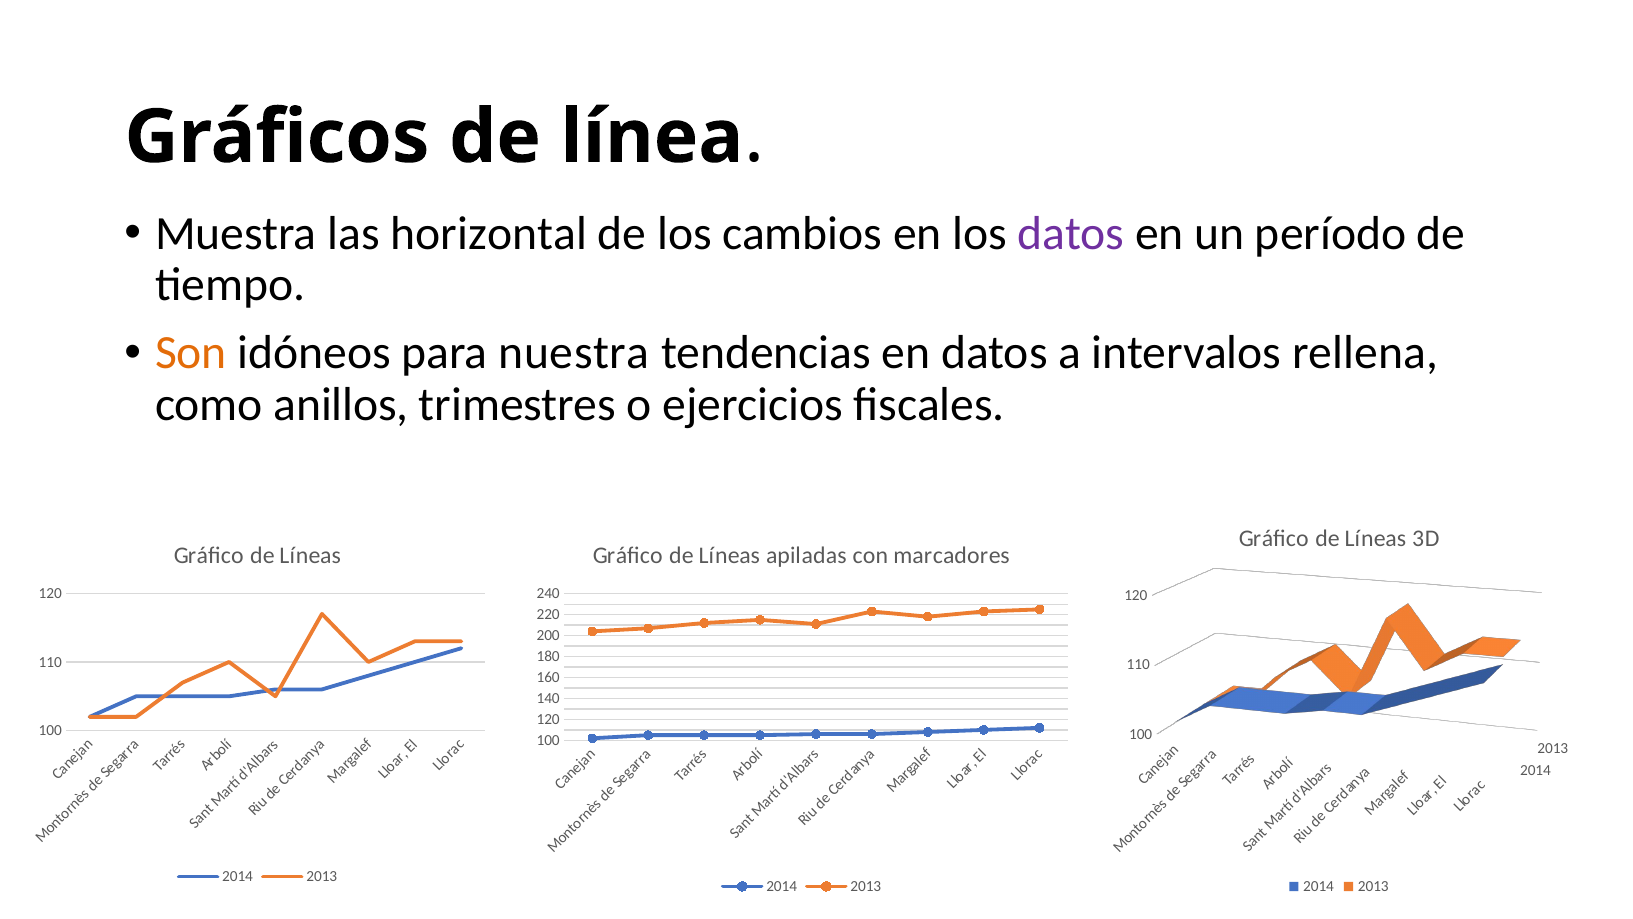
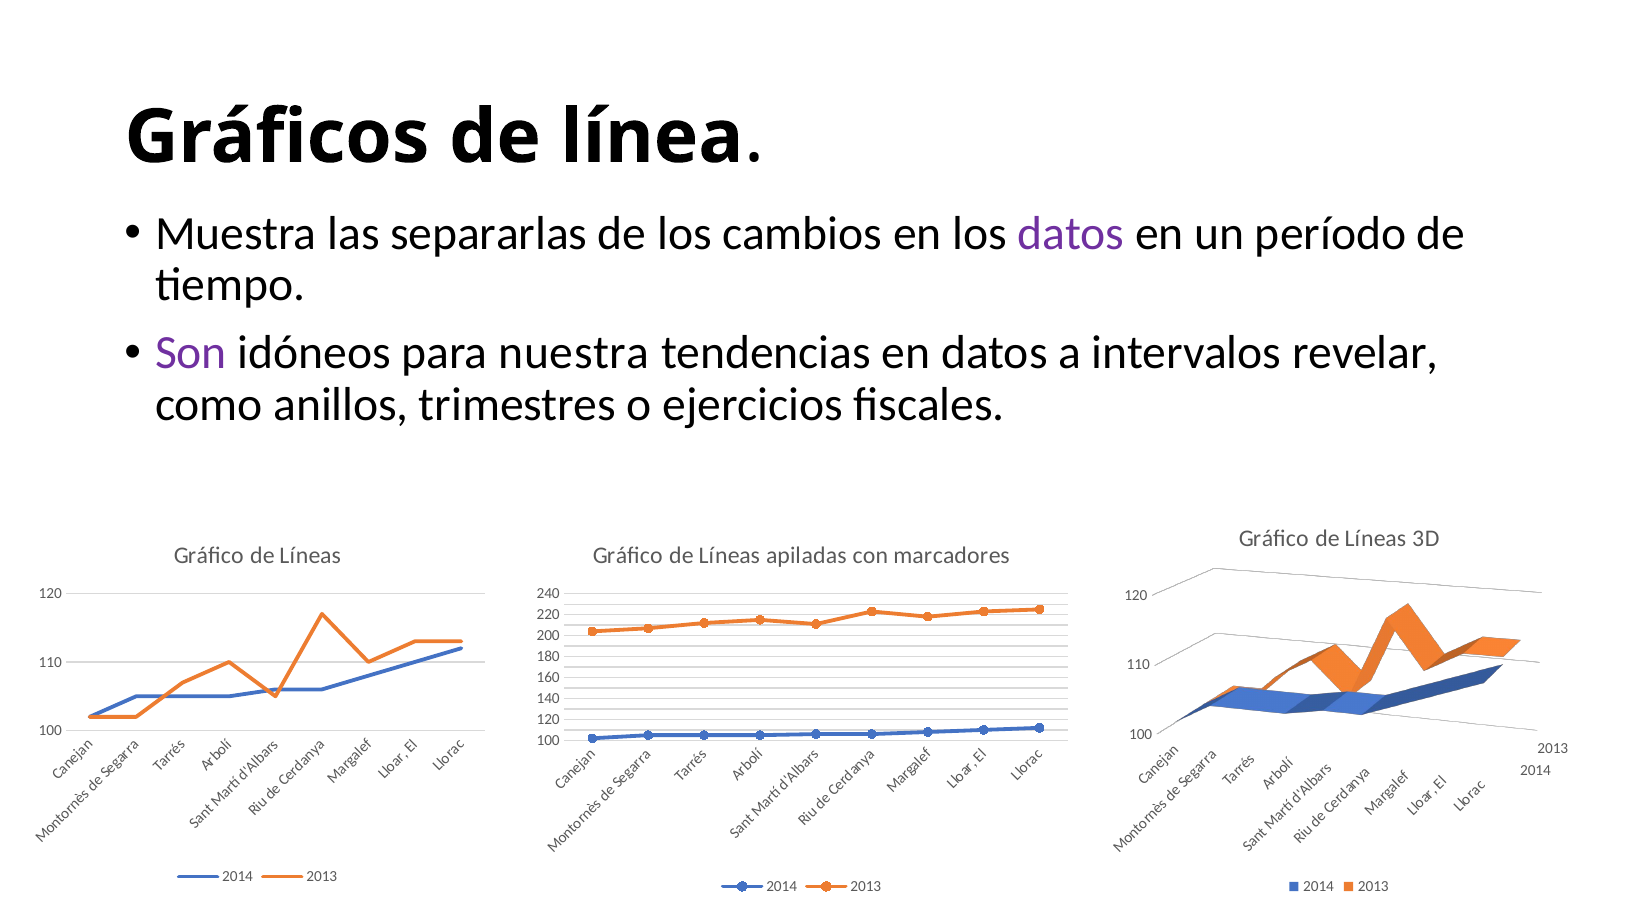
horizontal: horizontal -> separarlas
Son colour: orange -> purple
rellena: rellena -> revelar
